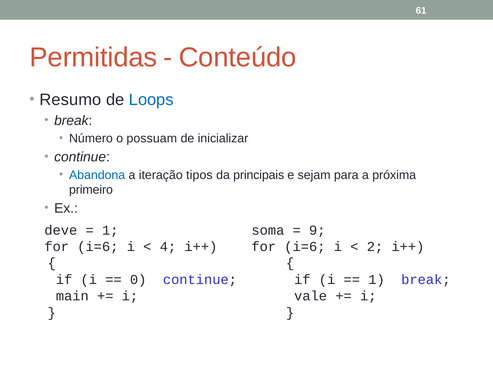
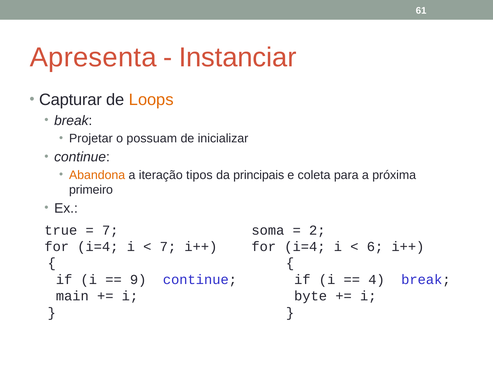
Permitidas: Permitidas -> Apresenta
Conteúdo: Conteúdo -> Instanciar
Resumo: Resumo -> Capturar
Loops colour: blue -> orange
Número: Número -> Projetar
Abandona colour: blue -> orange
sejam: sejam -> coleta
deve: deve -> true
1 at (110, 230): 1 -> 7
9: 9 -> 2
i=6 at (98, 246): i=6 -> i=4
4 at (168, 246): 4 -> 7
i++ for i=6: i=6 -> i=4
2: 2 -> 6
0: 0 -> 9
1 at (377, 279): 1 -> 4
vale: vale -> byte
